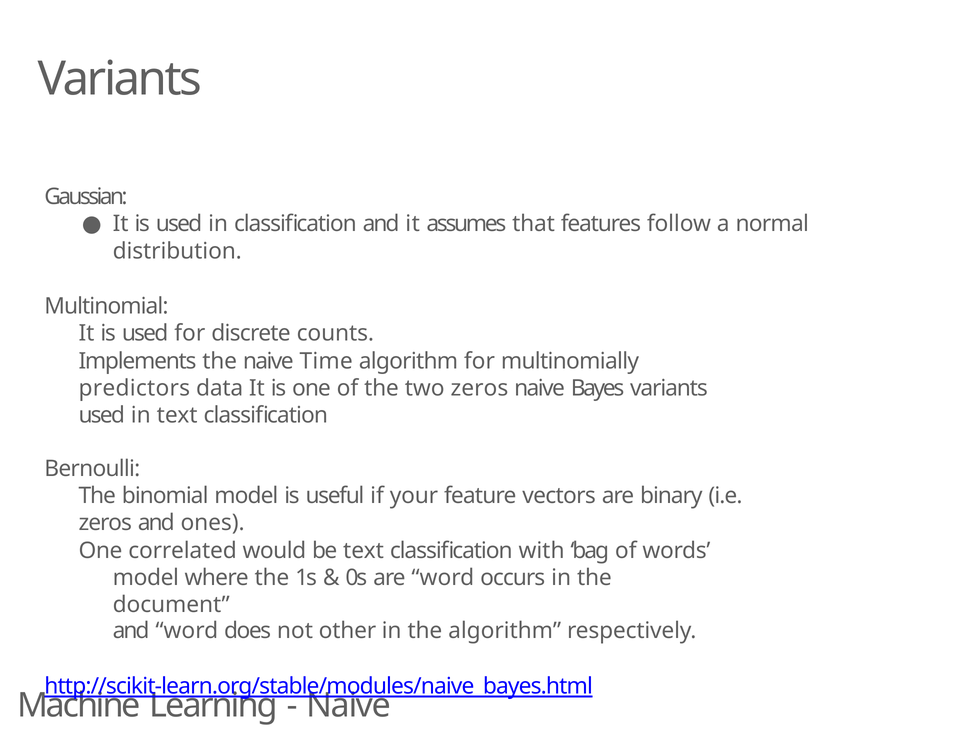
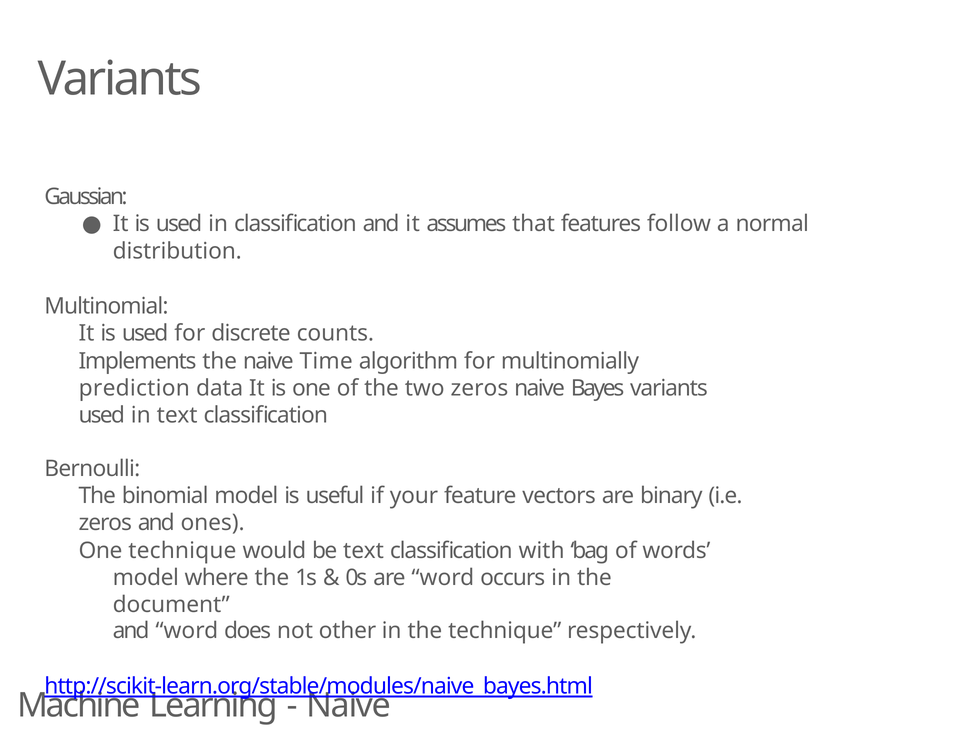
predictors: predictors -> prediction
One correlated: correlated -> technique
the algorithm: algorithm -> technique
